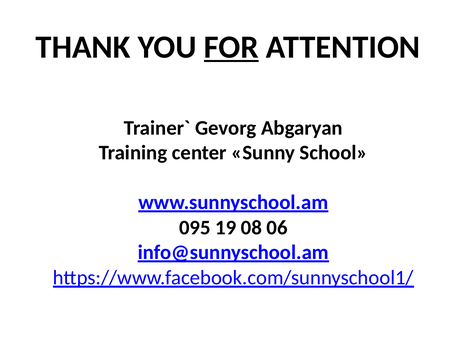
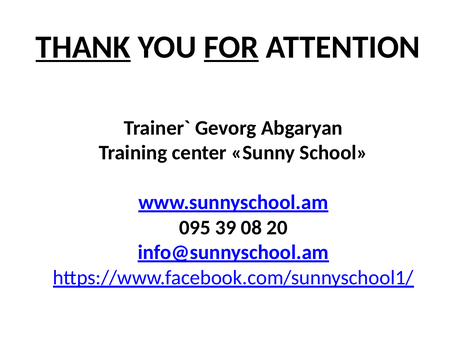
THANK underline: none -> present
19: 19 -> 39
06: 06 -> 20
